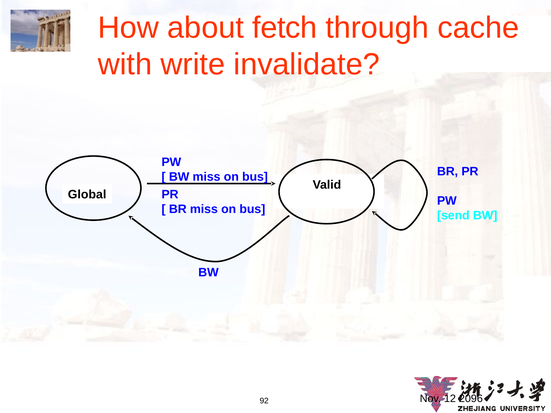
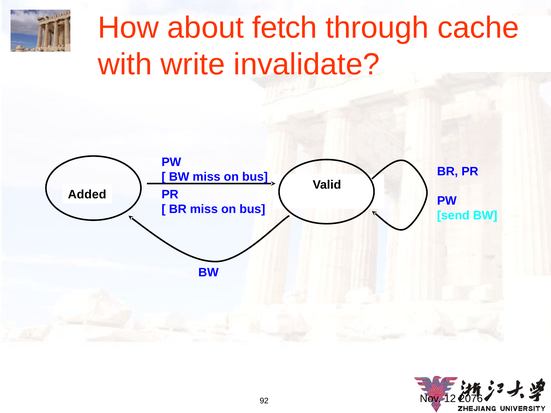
Global: Global -> Added
2096: 2096 -> 2076
